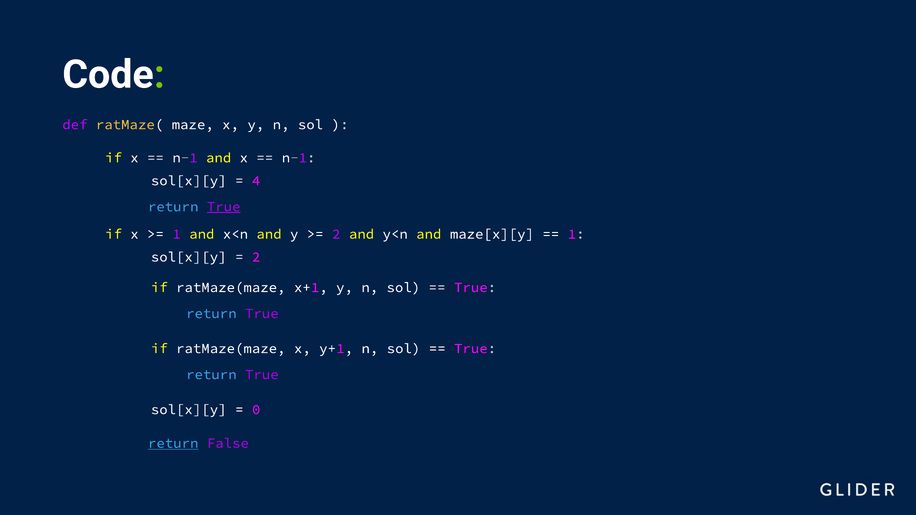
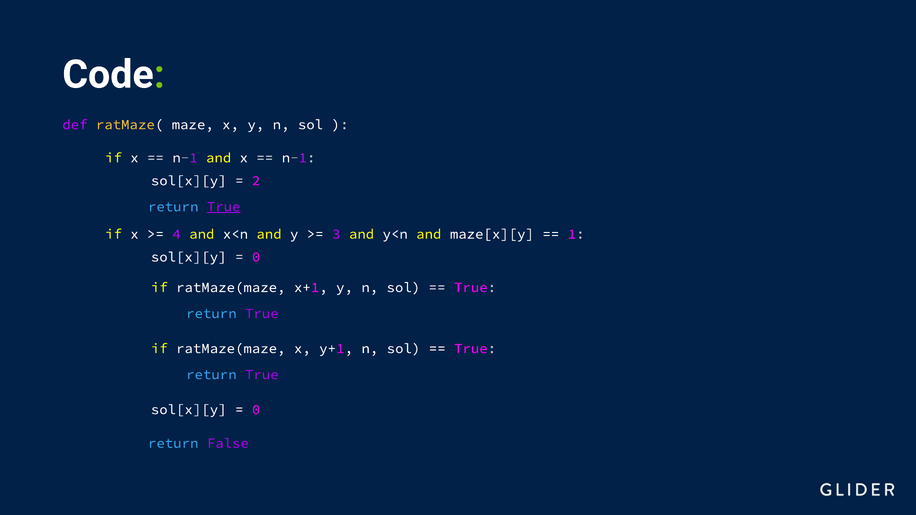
4: 4 -> 2
1 at (177, 234): 1 -> 4
2 at (336, 234): 2 -> 3
2 at (256, 257): 2 -> 0
return at (173, 443) underline: present -> none
